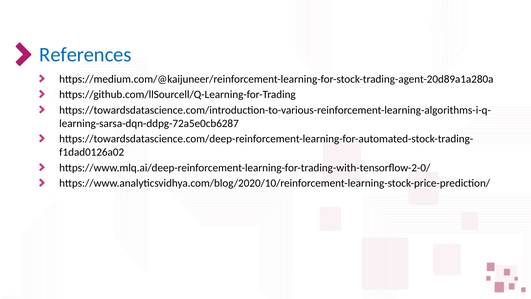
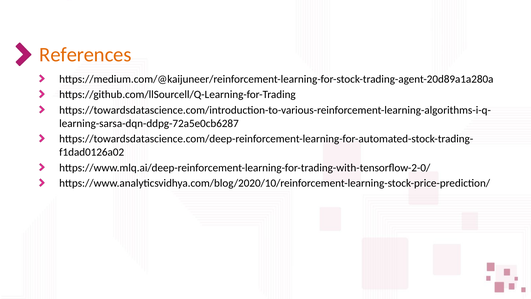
References colour: blue -> orange
